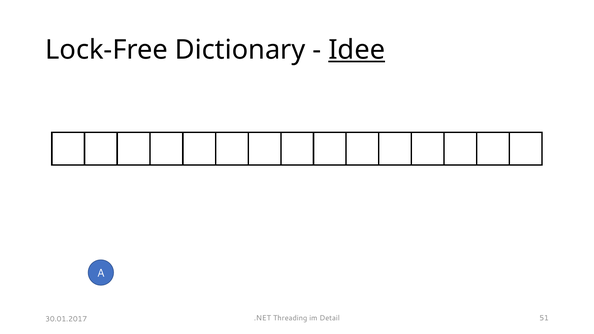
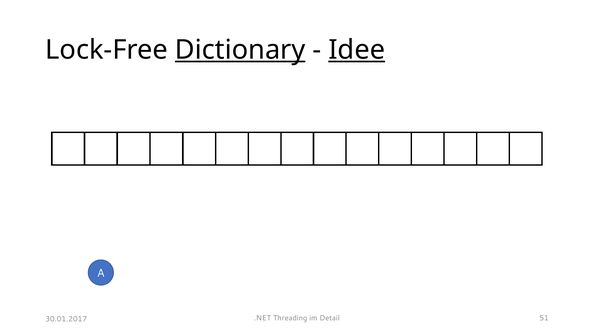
Dictionary underline: none -> present
